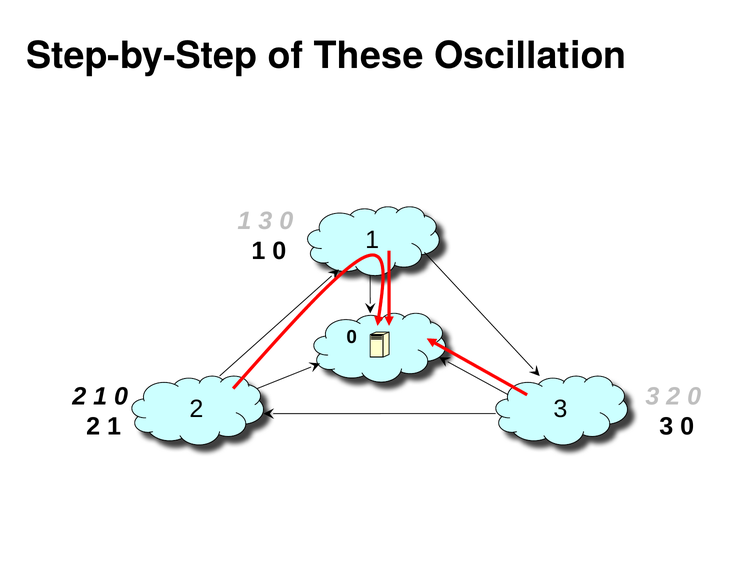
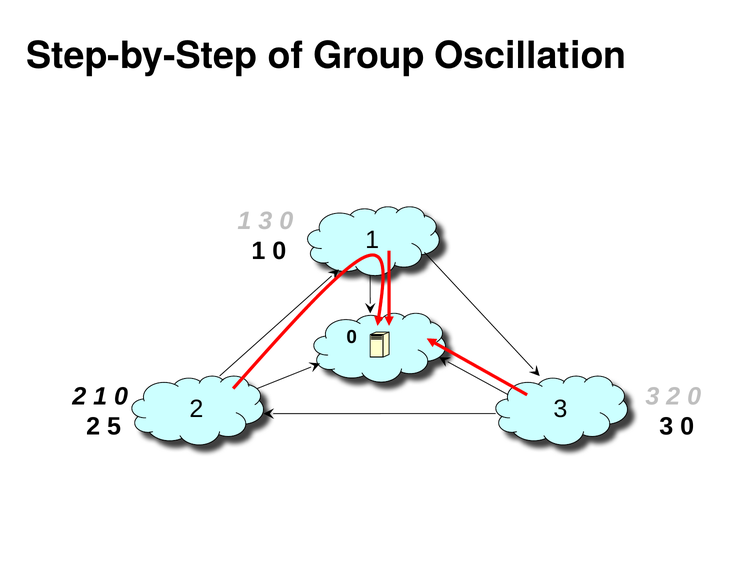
These: These -> Group
1 at (114, 427): 1 -> 5
